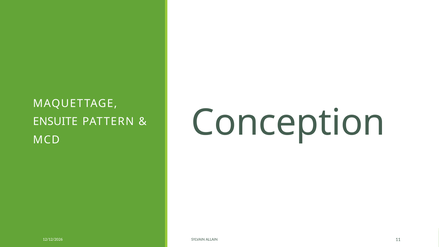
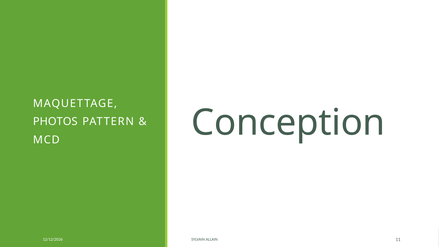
ENSUITE: ENSUITE -> PHOTOS
